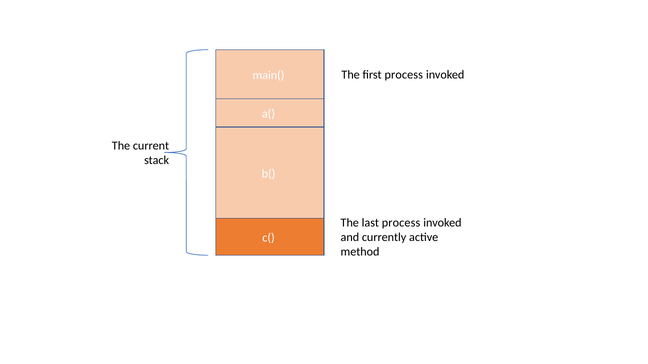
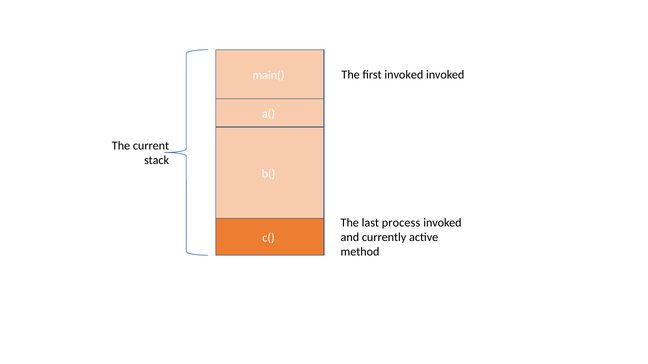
first process: process -> invoked
